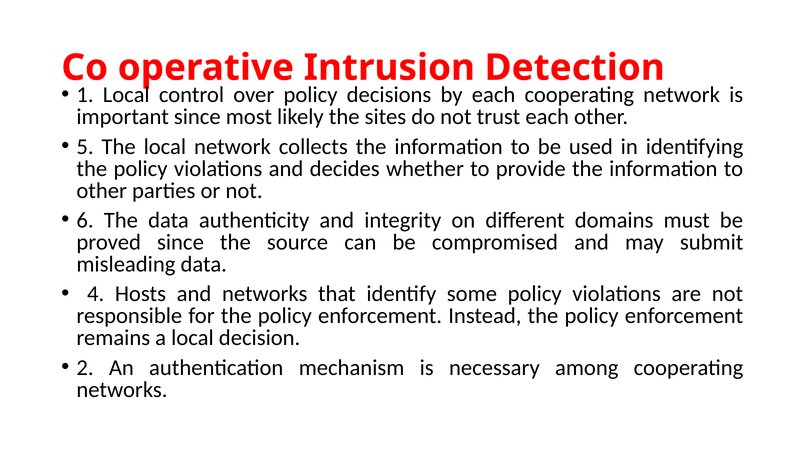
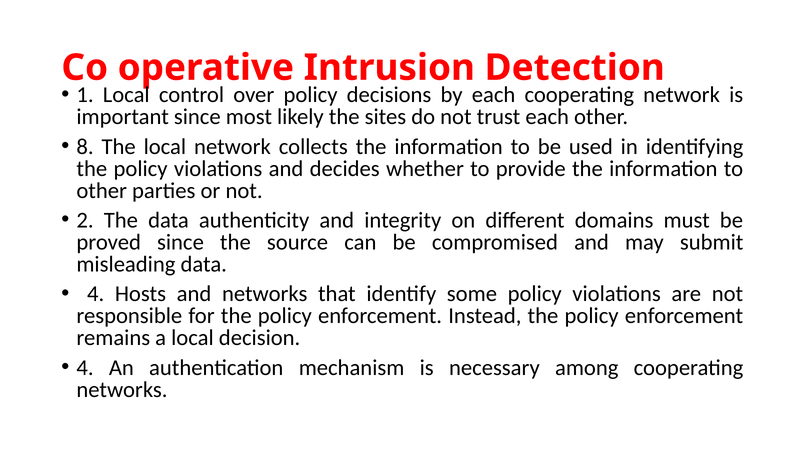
5: 5 -> 8
6: 6 -> 2
2 at (85, 367): 2 -> 4
